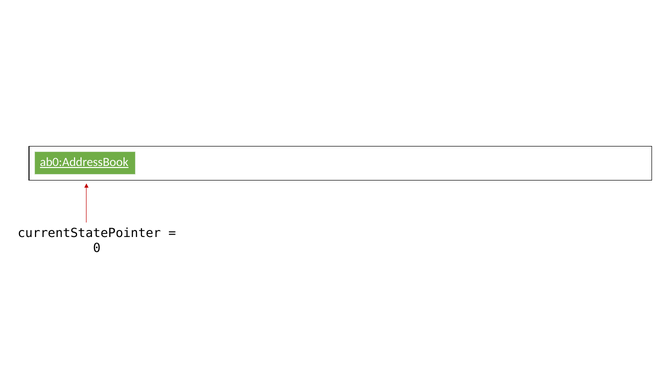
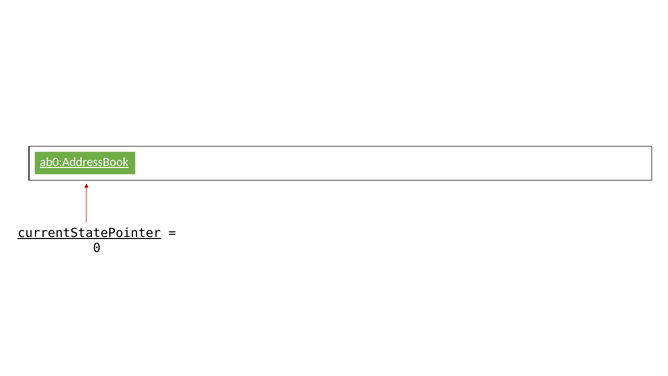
currentStatePointer underline: none -> present
